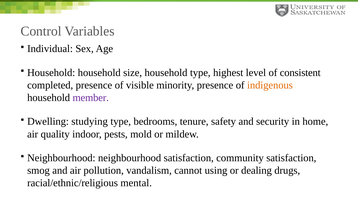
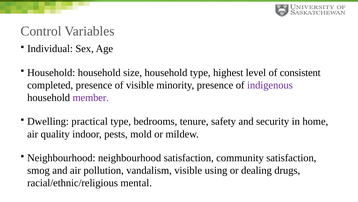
indigenous colour: orange -> purple
studying: studying -> practical
vandalism cannot: cannot -> visible
